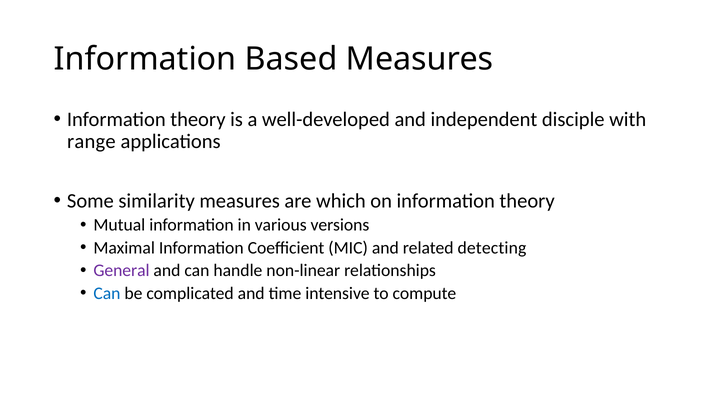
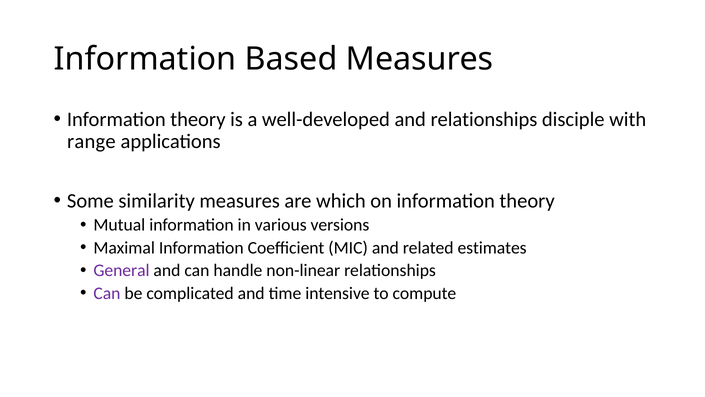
and independent: independent -> relationships
detecting: detecting -> estimates
Can at (107, 293) colour: blue -> purple
